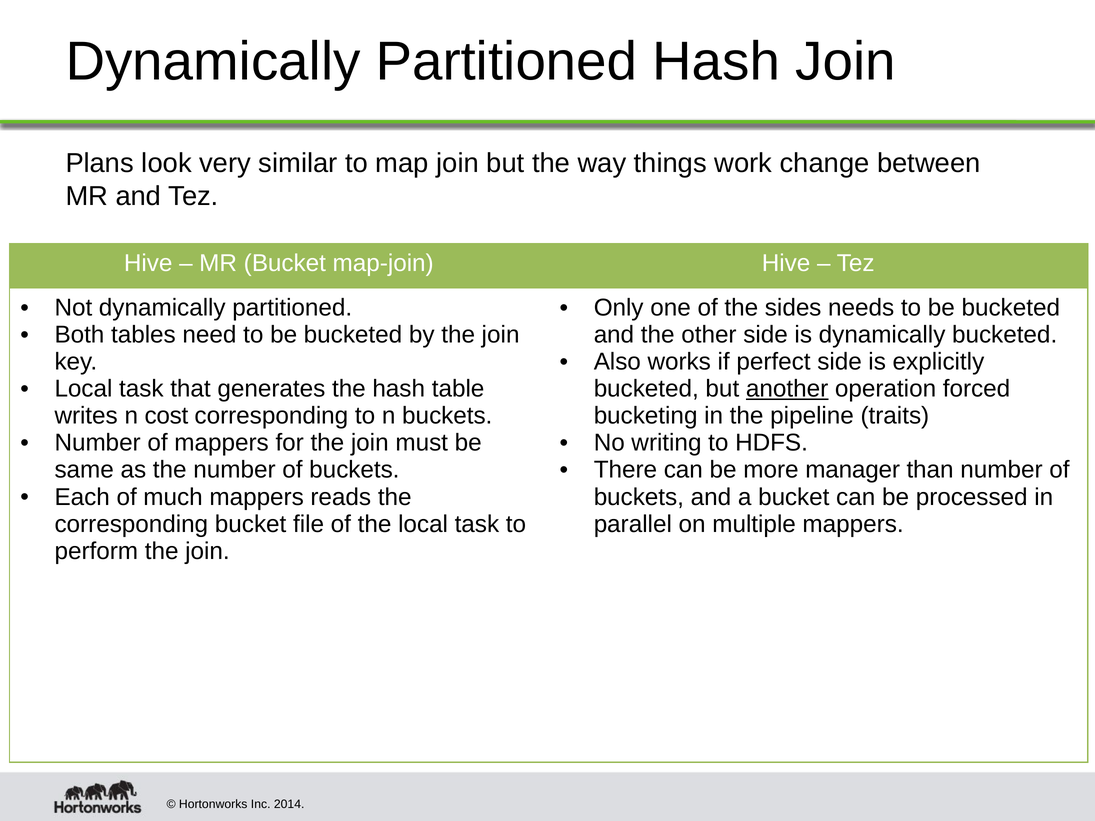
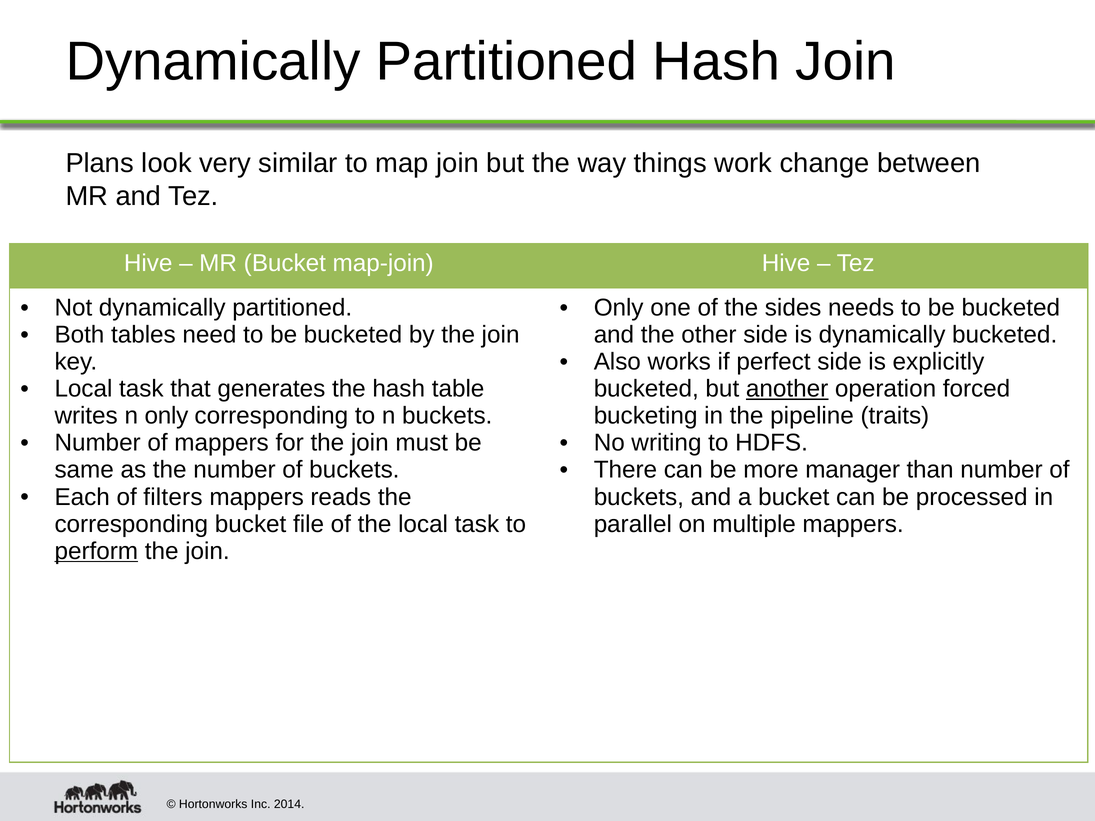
n cost: cost -> only
much: much -> filters
perform underline: none -> present
